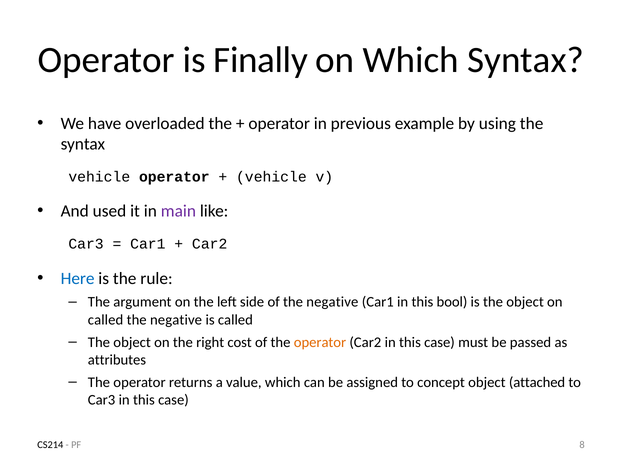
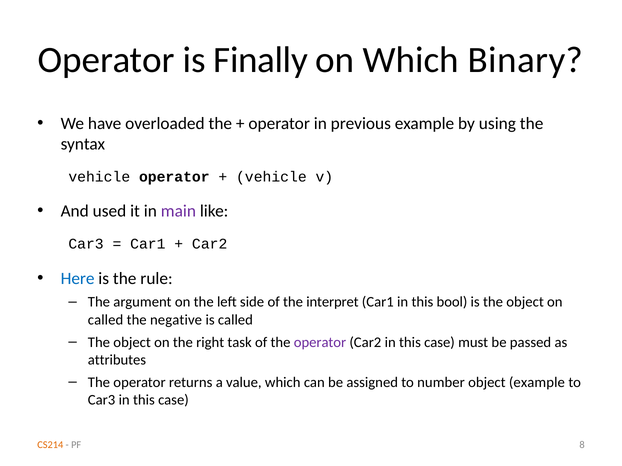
Which Syntax: Syntax -> Binary
of the negative: negative -> interpret
cost: cost -> task
operator at (320, 343) colour: orange -> purple
concept: concept -> number
object attached: attached -> example
CS214 colour: black -> orange
